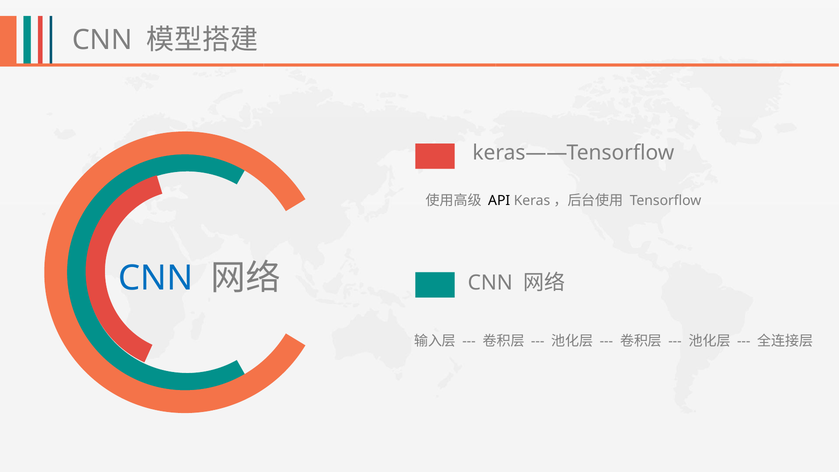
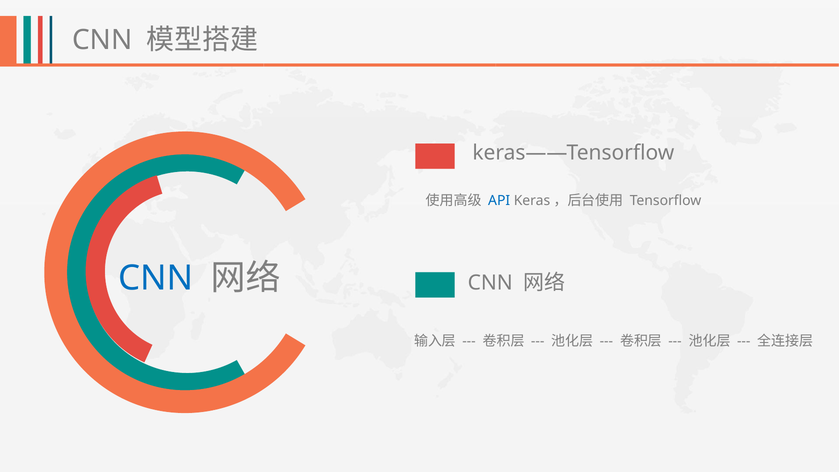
API colour: black -> blue
